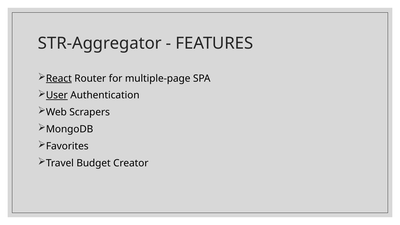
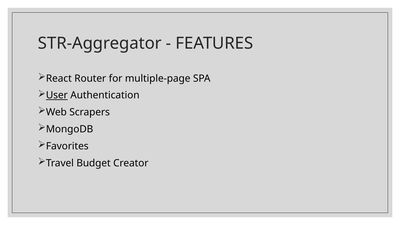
React underline: present -> none
